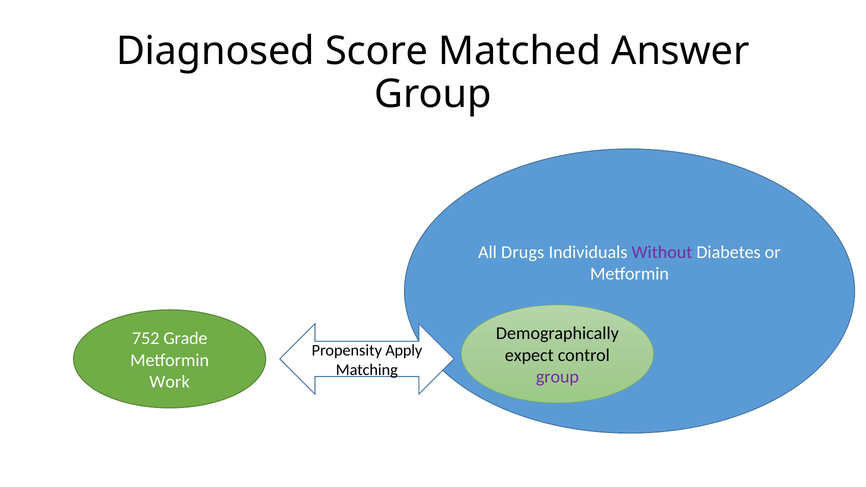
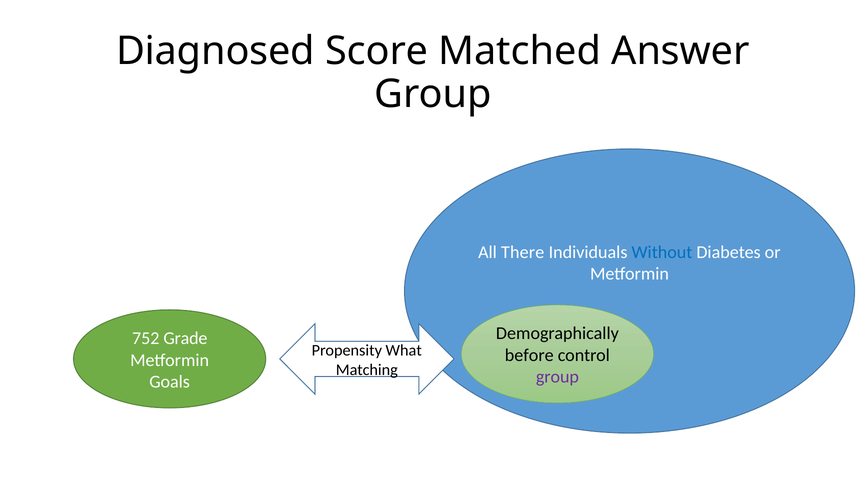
Drugs: Drugs -> There
Without colour: purple -> blue
Apply: Apply -> What
expect: expect -> before
Work: Work -> Goals
